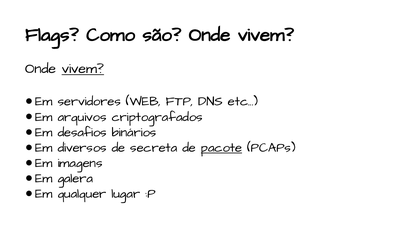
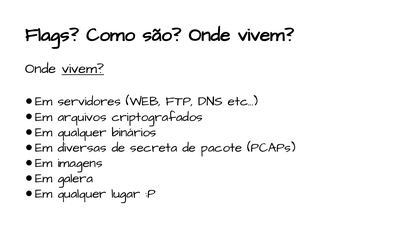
desafios at (82, 132): desafios -> qualquer
diversos: diversos -> diversas
pacote underline: present -> none
